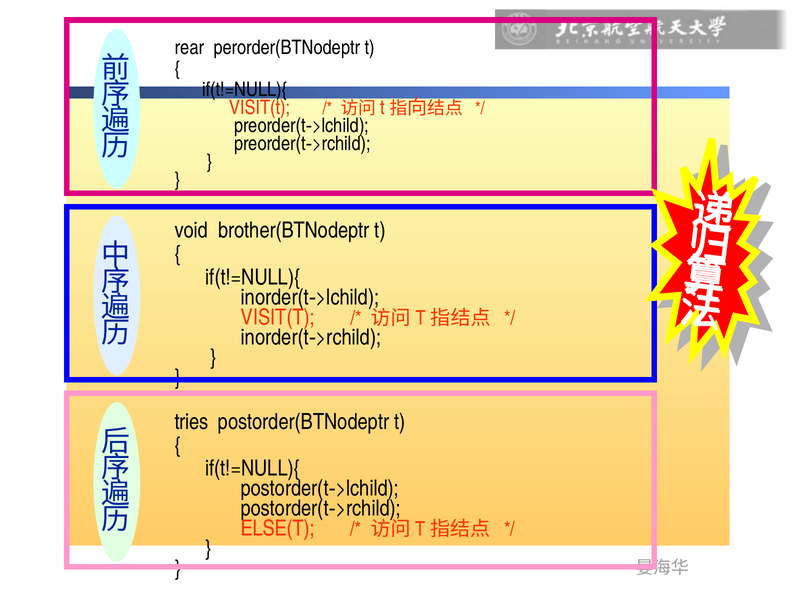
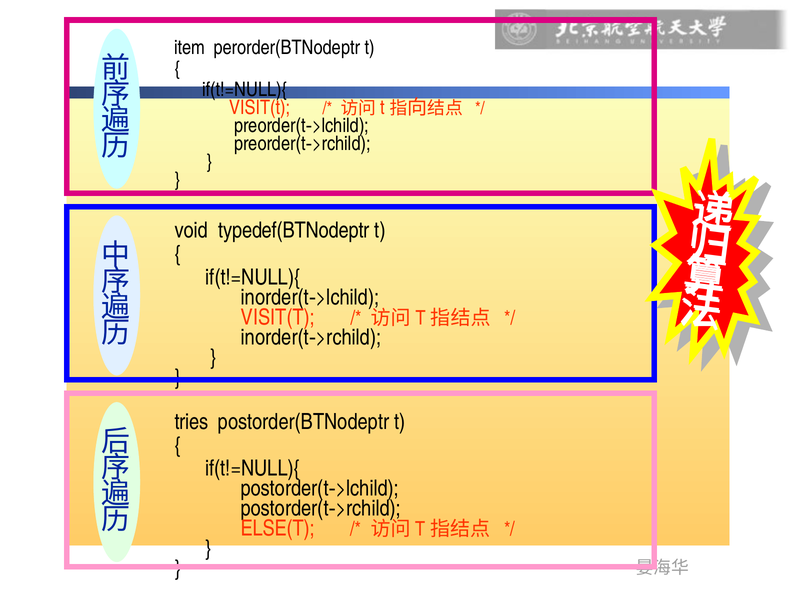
rear: rear -> item
brother(BTNodeptr: brother(BTNodeptr -> typedef(BTNodeptr
